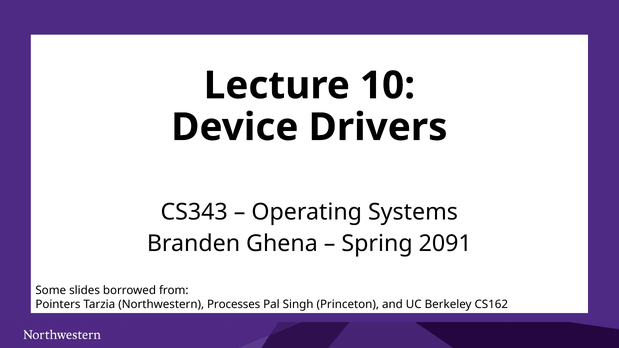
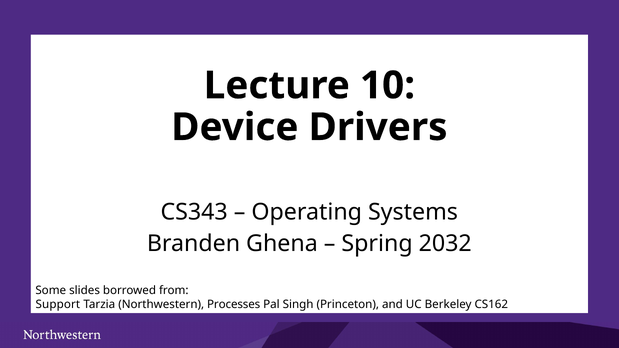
2091: 2091 -> 2032
Pointers: Pointers -> Support
